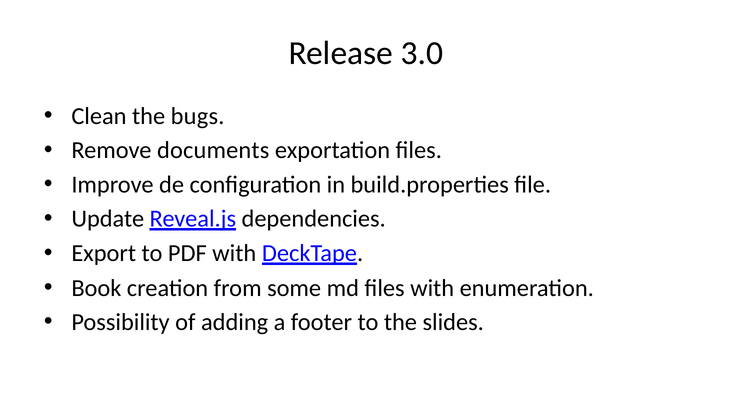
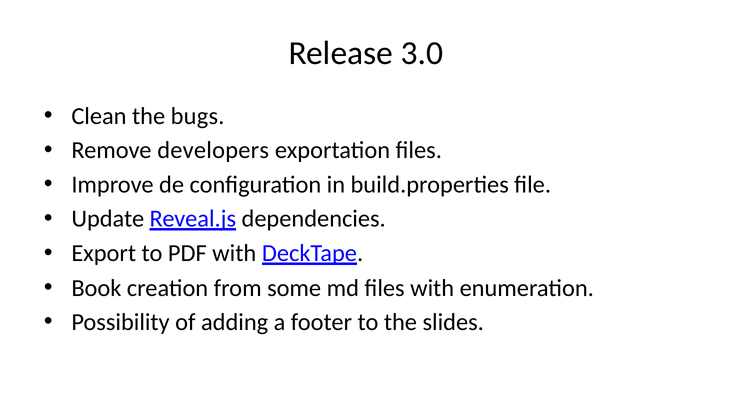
documents: documents -> developers
